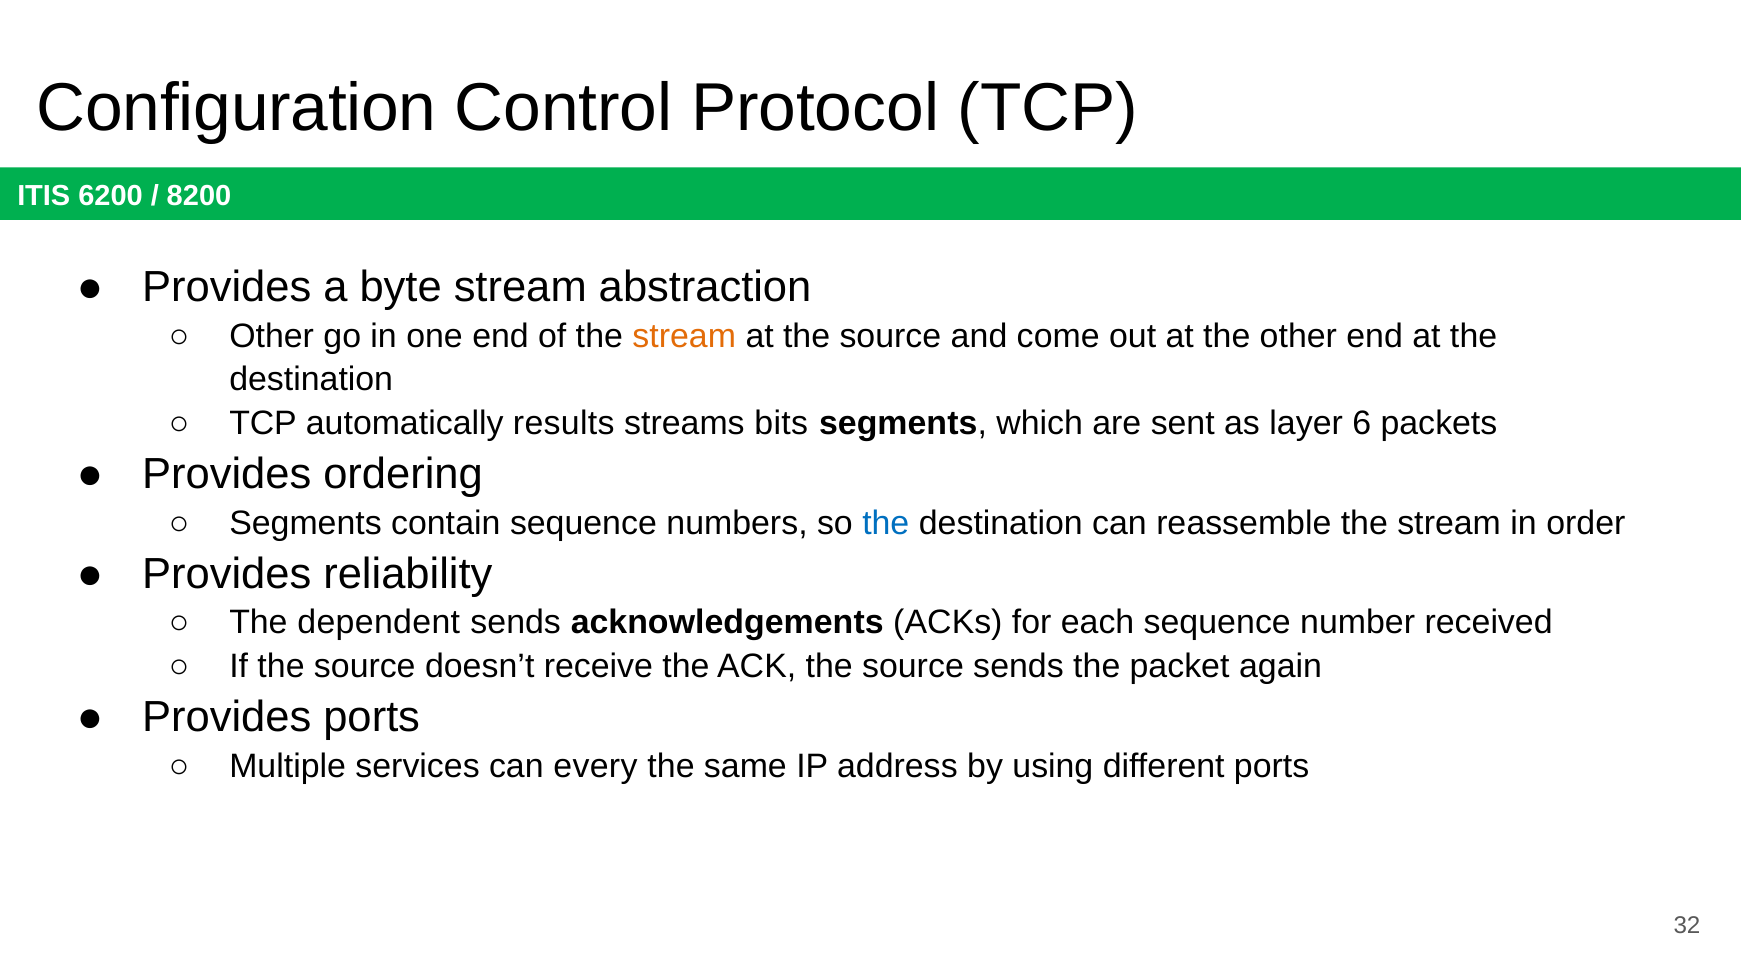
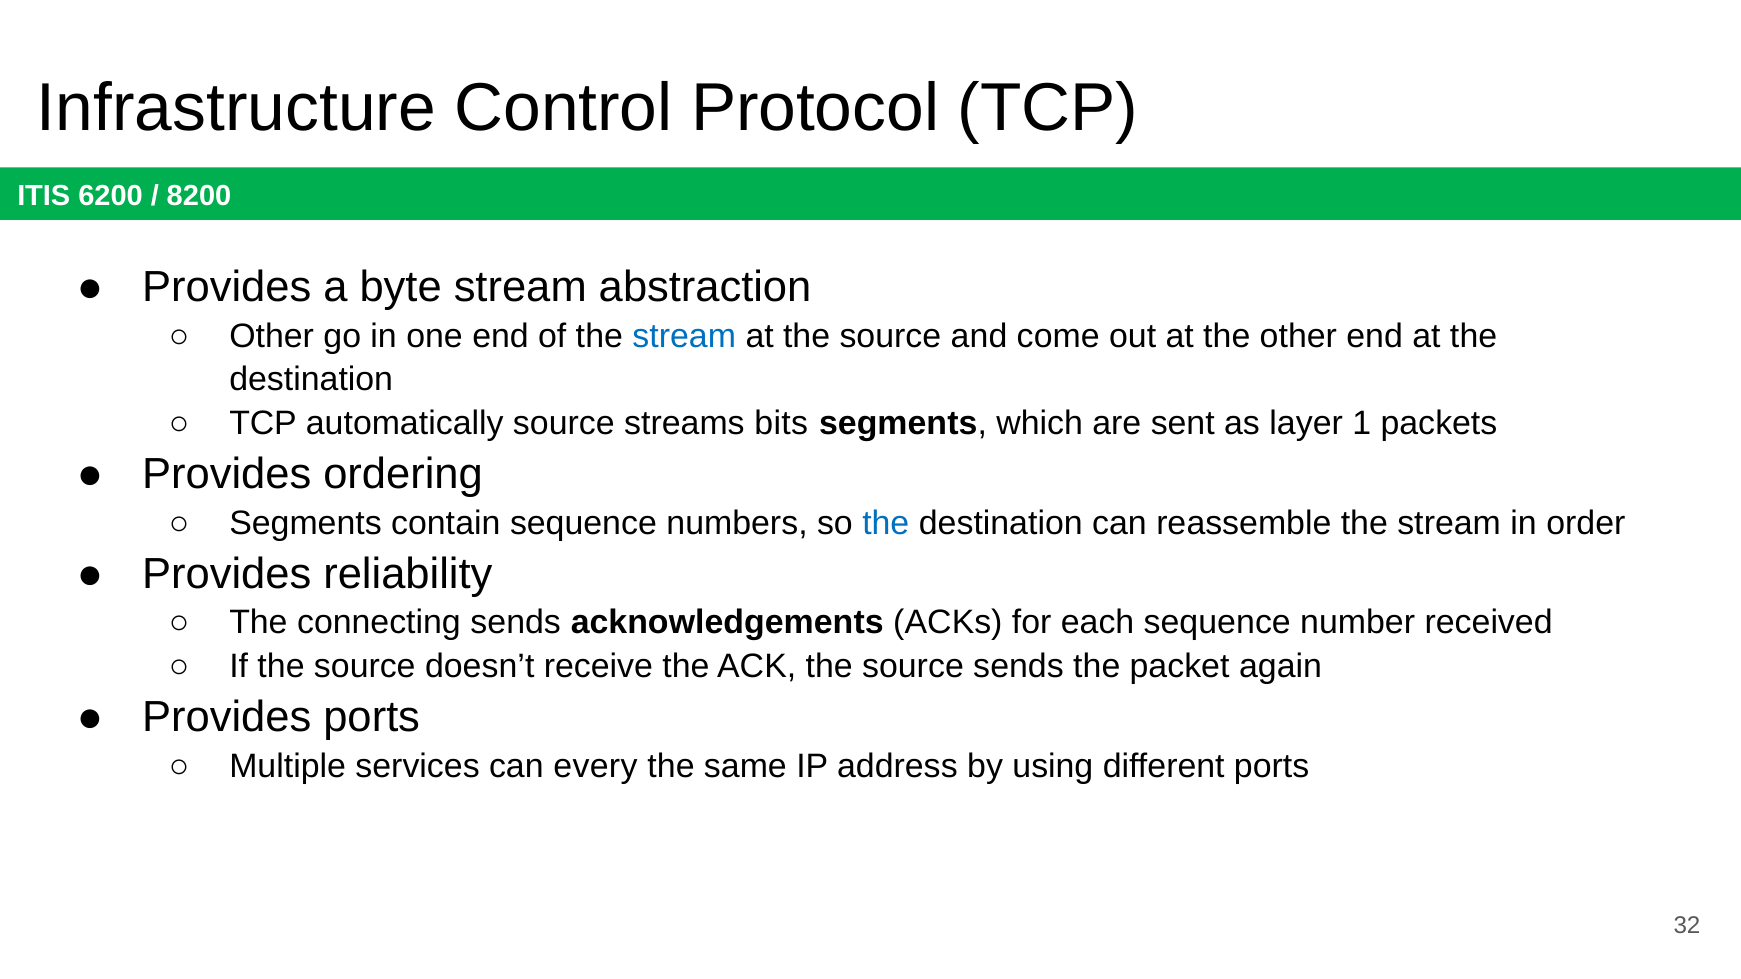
Configuration: Configuration -> Infrastructure
stream at (684, 336) colour: orange -> blue
automatically results: results -> source
6: 6 -> 1
dependent: dependent -> connecting
